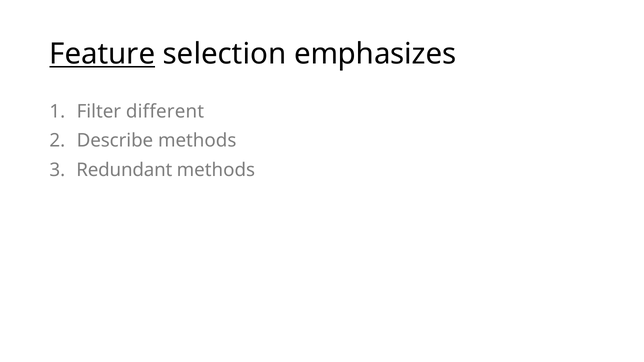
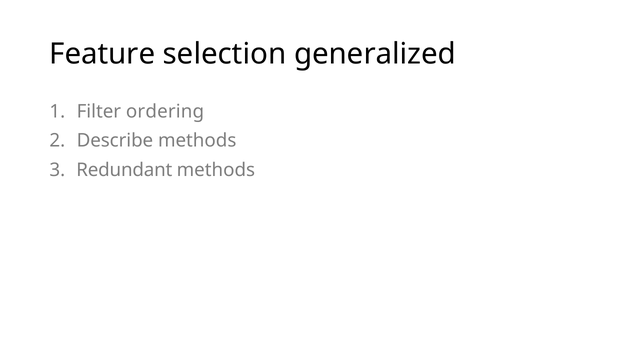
Feature underline: present -> none
emphasizes: emphasizes -> generalized
different: different -> ordering
